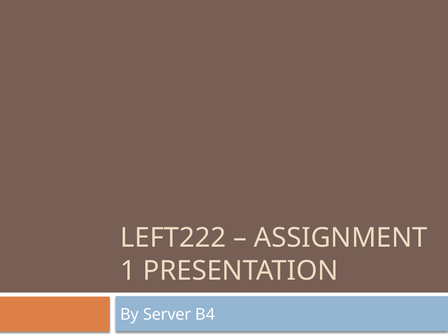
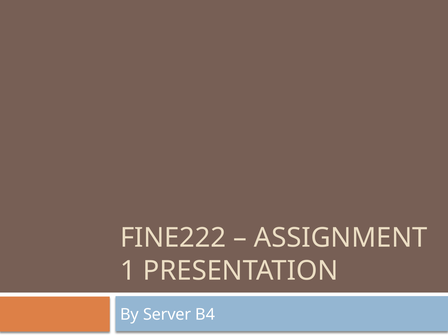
LEFT222: LEFT222 -> FINE222
